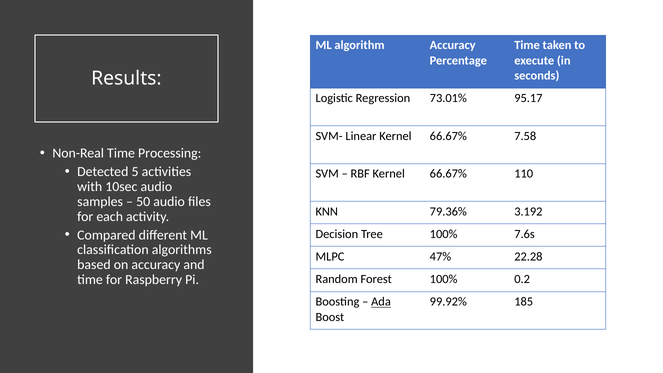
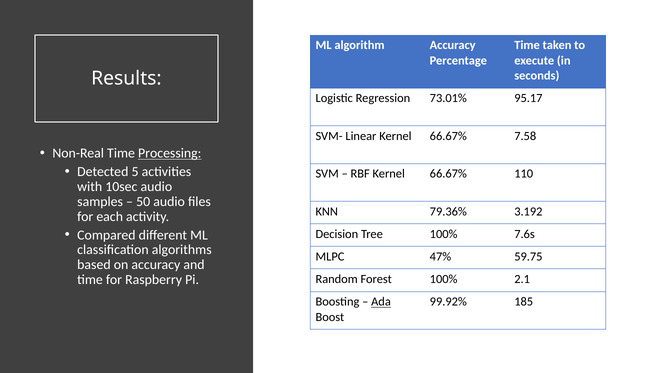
Processing underline: none -> present
22.28: 22.28 -> 59.75
0.2: 0.2 -> 2.1
